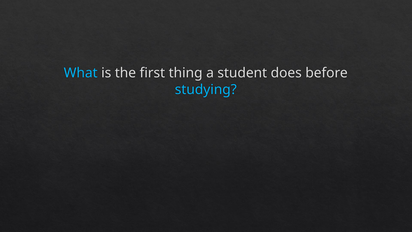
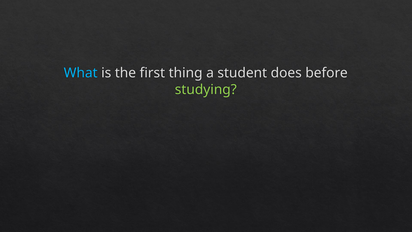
studying colour: light blue -> light green
